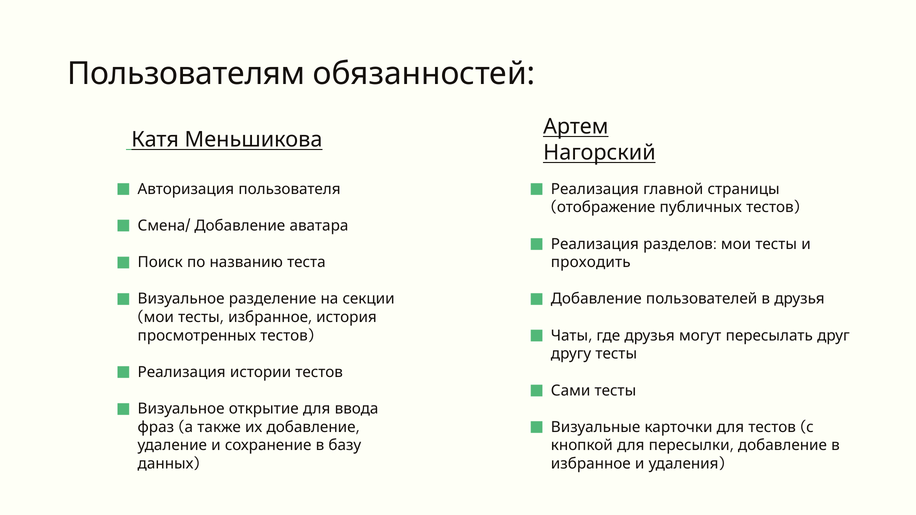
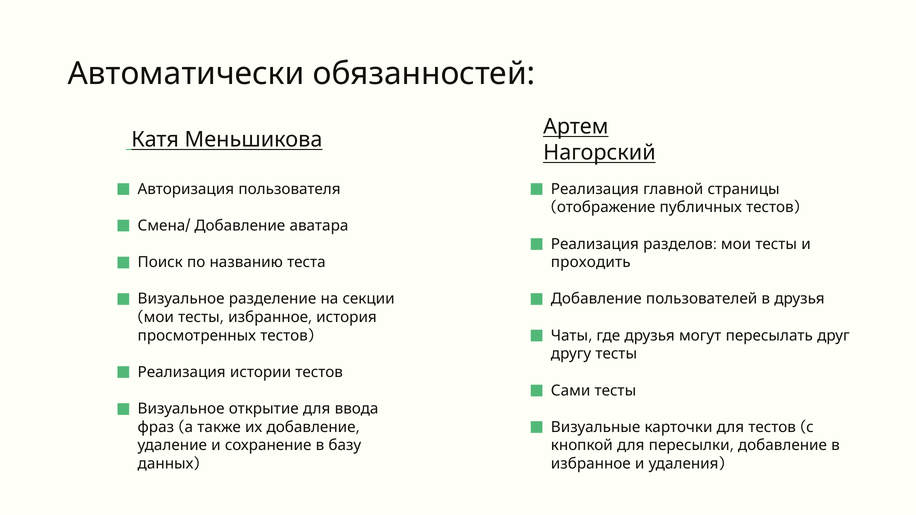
Пользователям: Пользователям -> Автоматически
